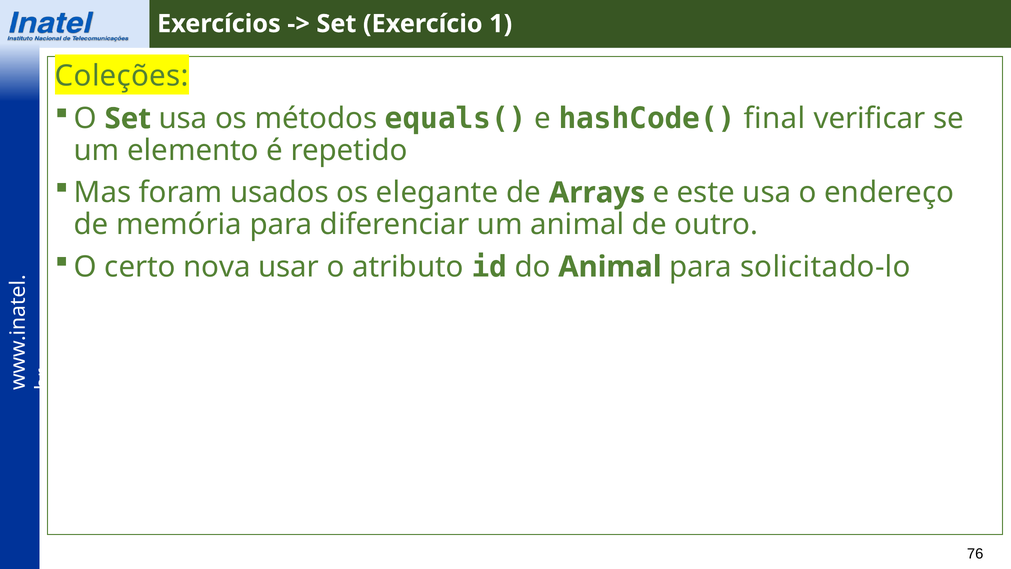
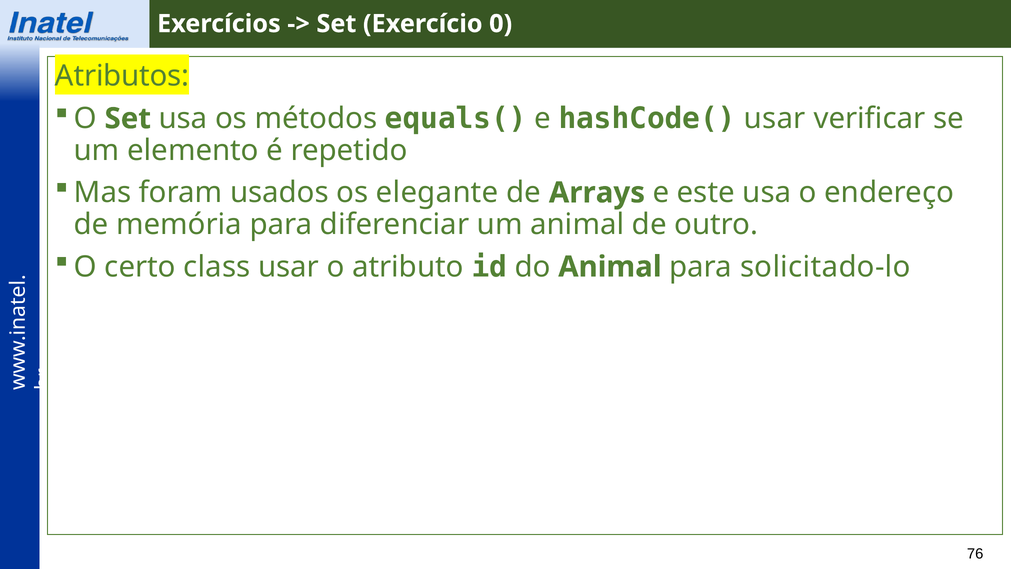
1: 1 -> 0
Coleções: Coleções -> Atributos
hashCode( final: final -> usar
nova: nova -> class
